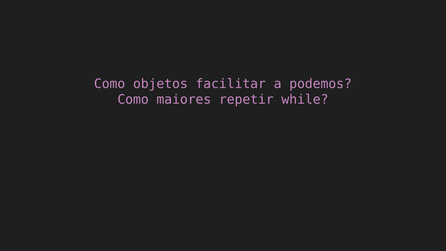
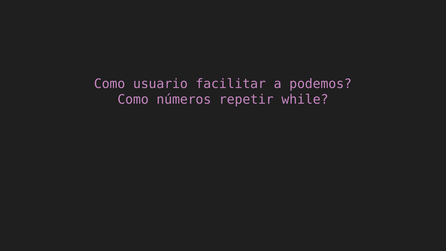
objetos: objetos -> usuario
maiores: maiores -> números
